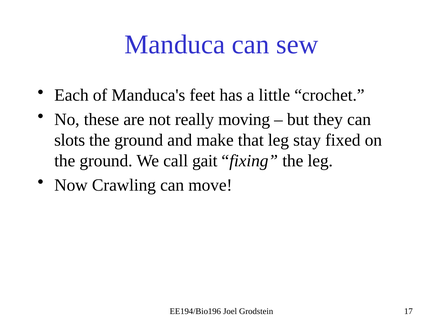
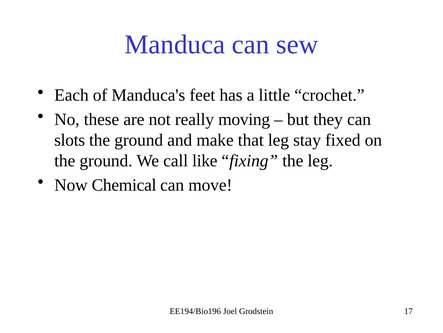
gait: gait -> like
Crawling: Crawling -> Chemical
